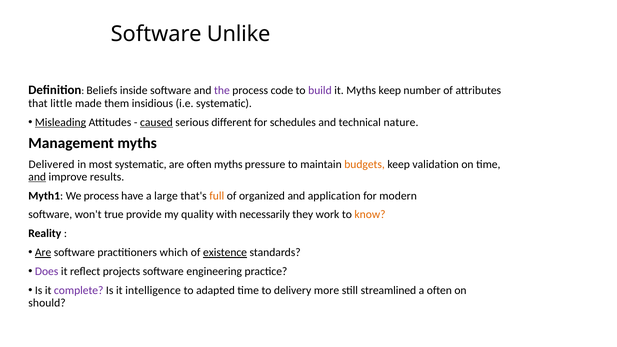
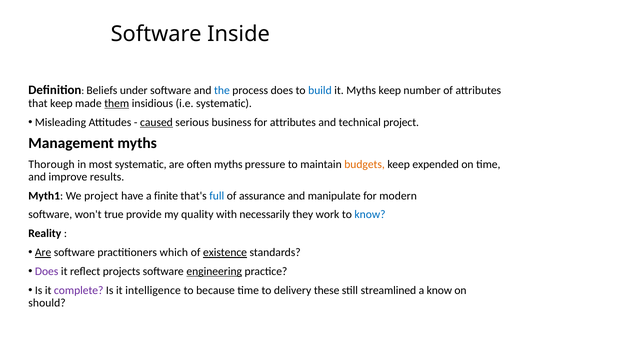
Unlike: Unlike -> Inside
inside: inside -> under
the colour: purple -> blue
process code: code -> does
build colour: purple -> blue
that little: little -> keep
them underline: none -> present
Misleading underline: present -> none
different: different -> business
for schedules: schedules -> attributes
technical nature: nature -> project
Delivered: Delivered -> Thorough
validation: validation -> expended
and at (37, 177) underline: present -> none
We process: process -> project
large: large -> finite
full colour: orange -> blue
organized: organized -> assurance
application: application -> manipulate
know at (370, 215) colour: orange -> blue
engineering underline: none -> present
adapted: adapted -> because
more: more -> these
a often: often -> know
